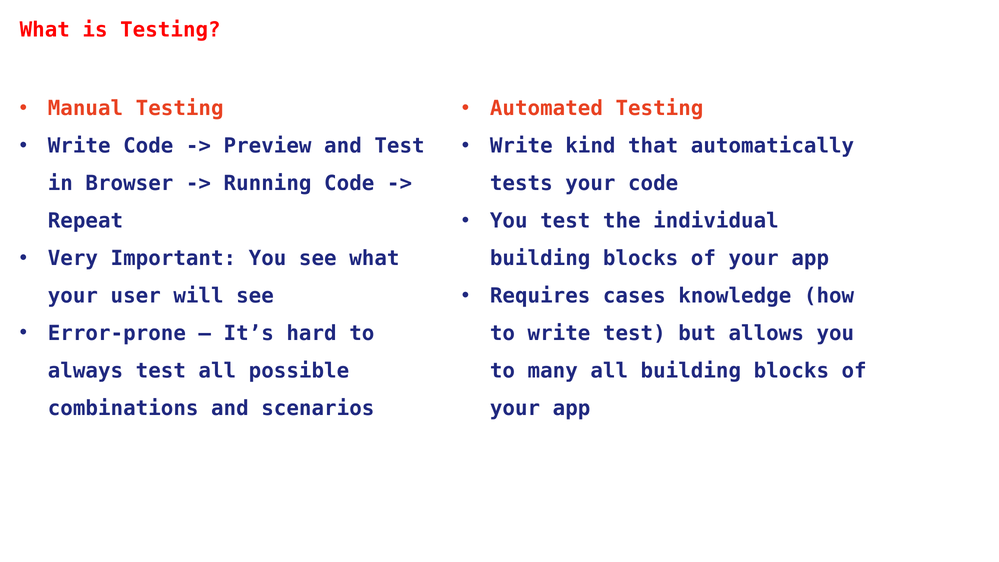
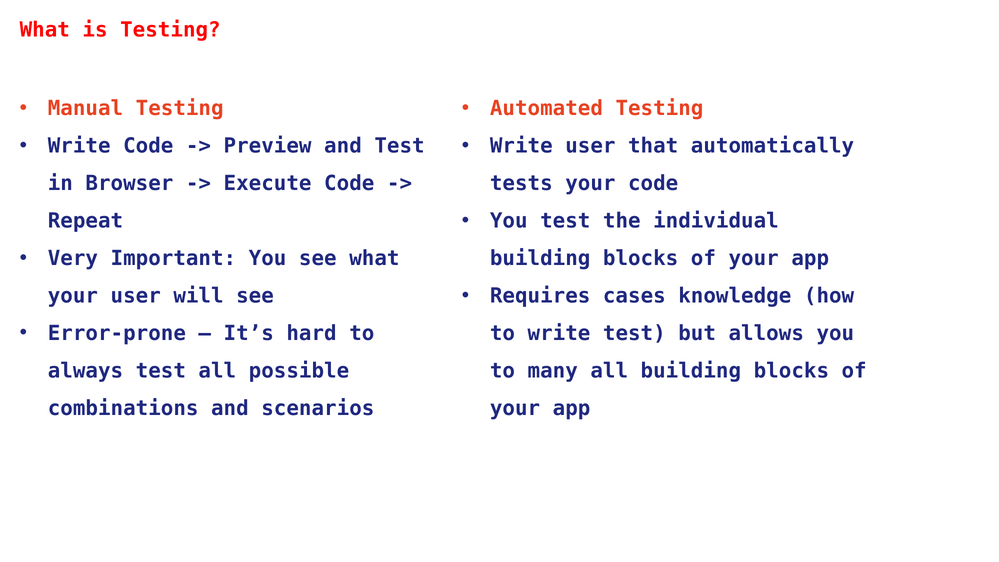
Write kind: kind -> user
Running: Running -> Execute
